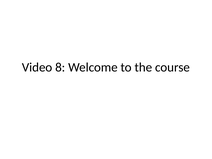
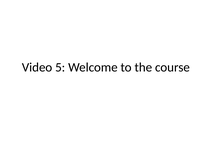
8: 8 -> 5
